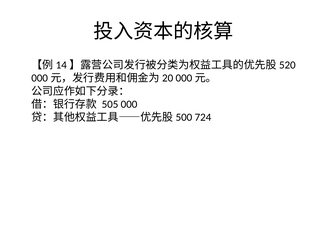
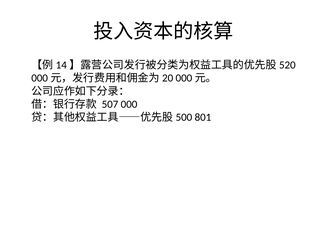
505: 505 -> 507
724: 724 -> 801
